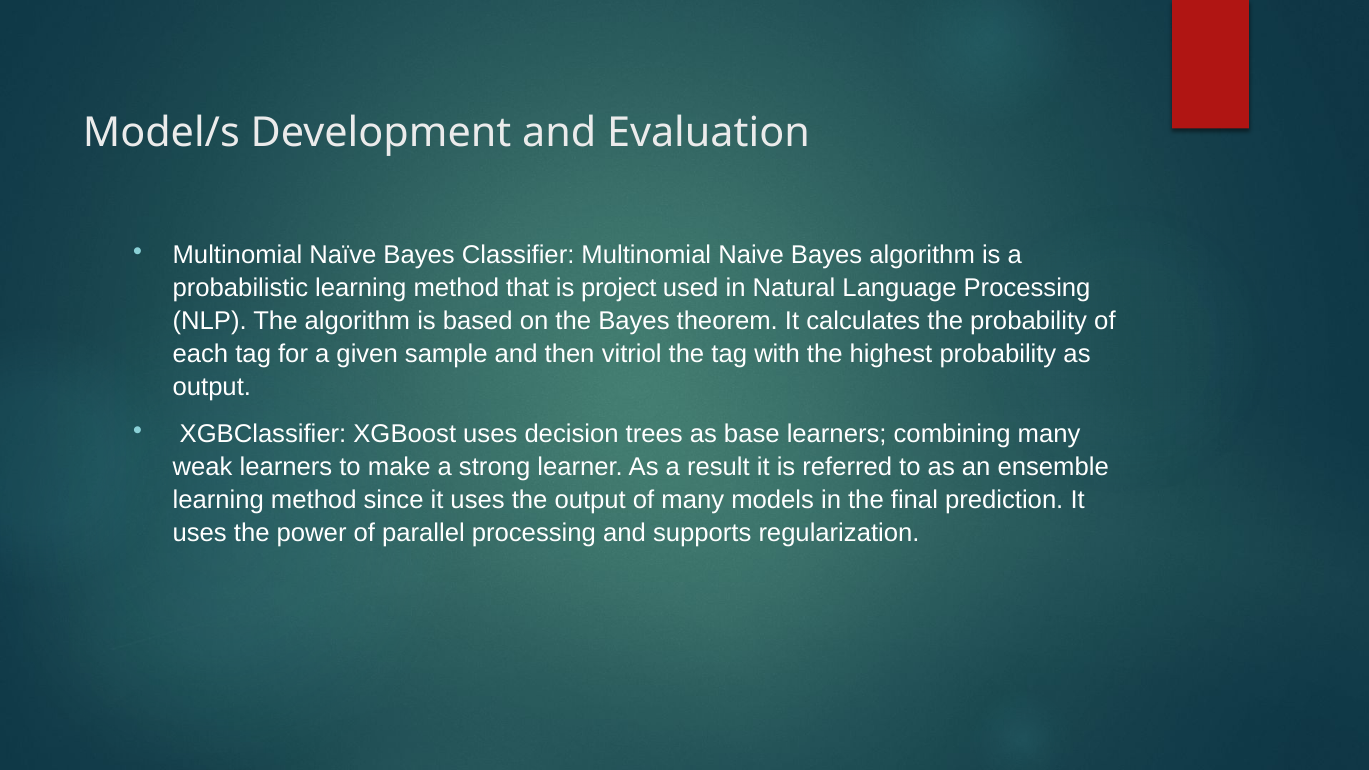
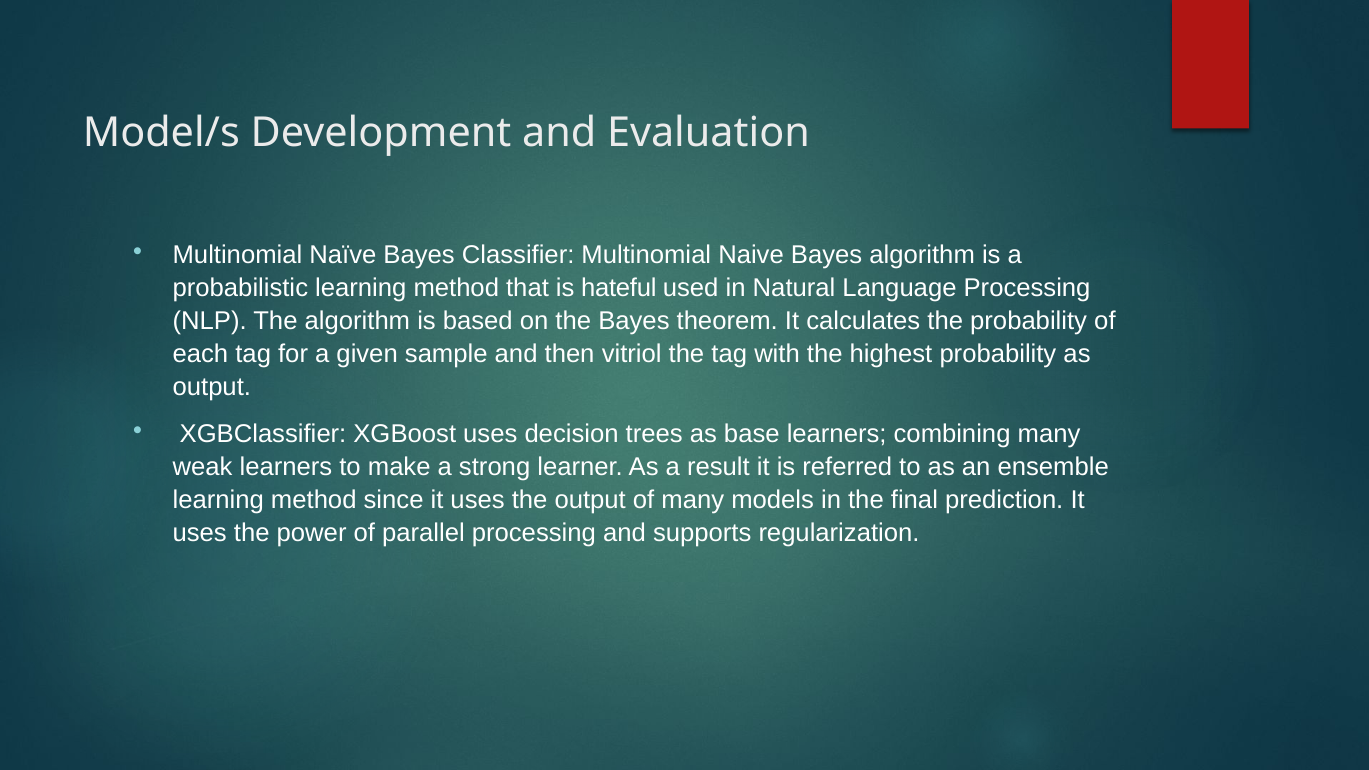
project: project -> hateful
